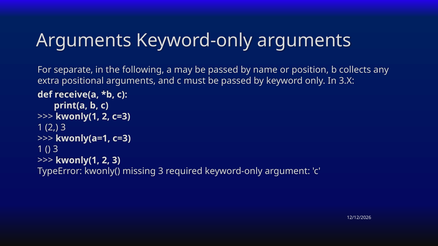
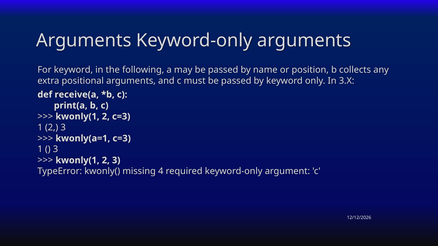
For separate: separate -> keyword
missing 3: 3 -> 4
